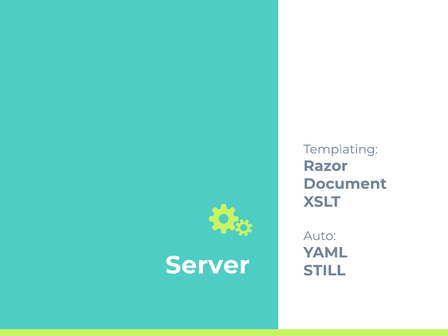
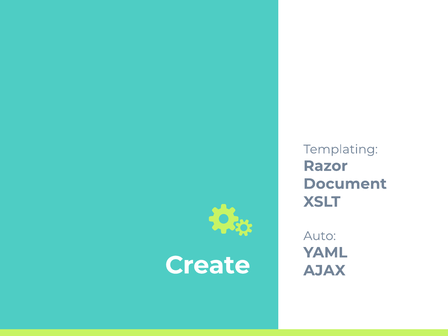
Server: Server -> Create
STILL: STILL -> AJAX
